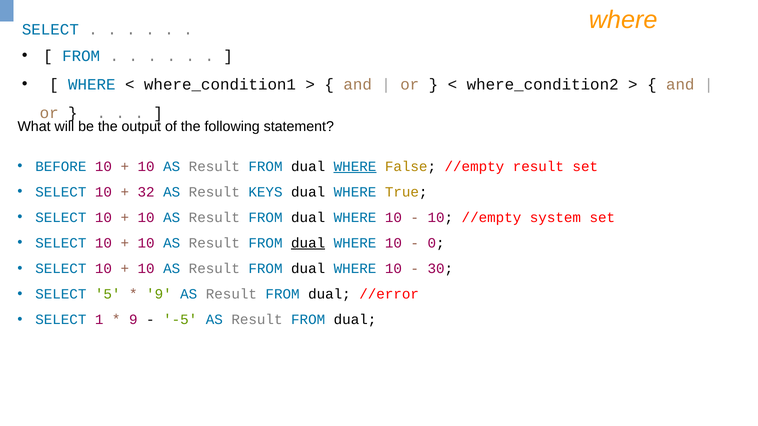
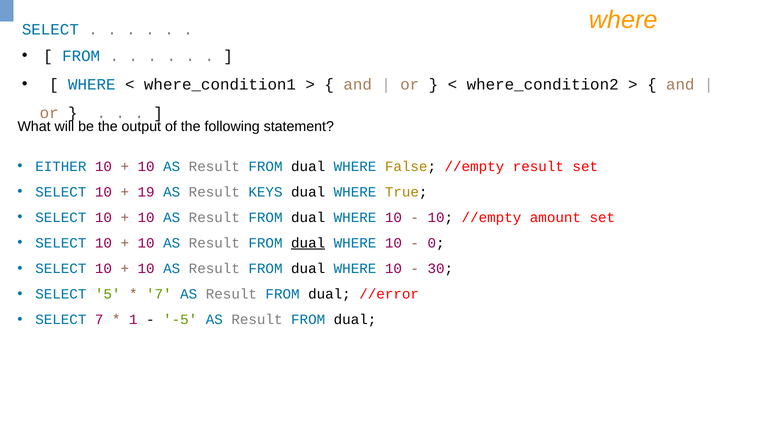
BEFORE: BEFORE -> EITHER
WHERE at (355, 167) underline: present -> none
32: 32 -> 19
system: system -> amount
9 at (159, 294): 9 -> 7
SELECT 1: 1 -> 7
9 at (133, 320): 9 -> 1
